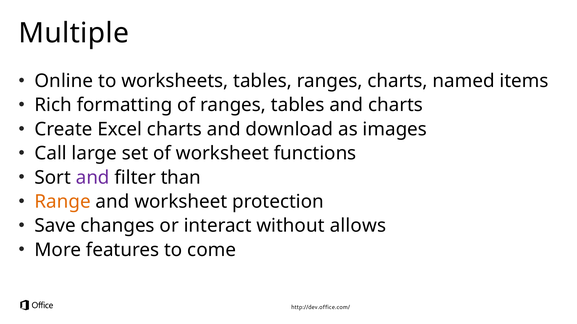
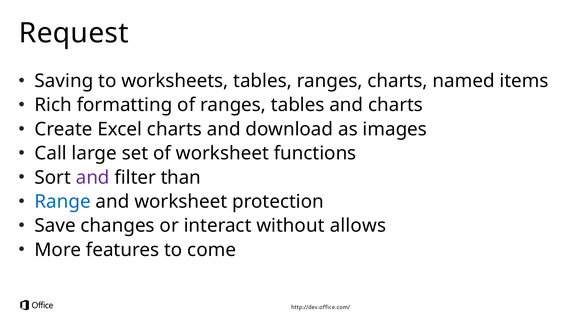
Multiple: Multiple -> Request
Online: Online -> Saving
Range colour: orange -> blue
